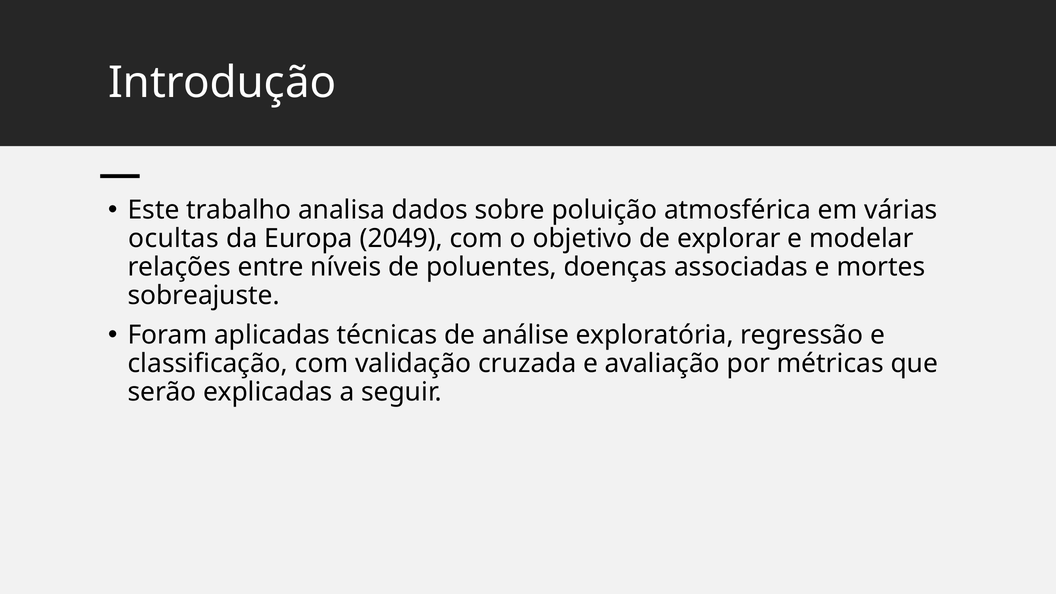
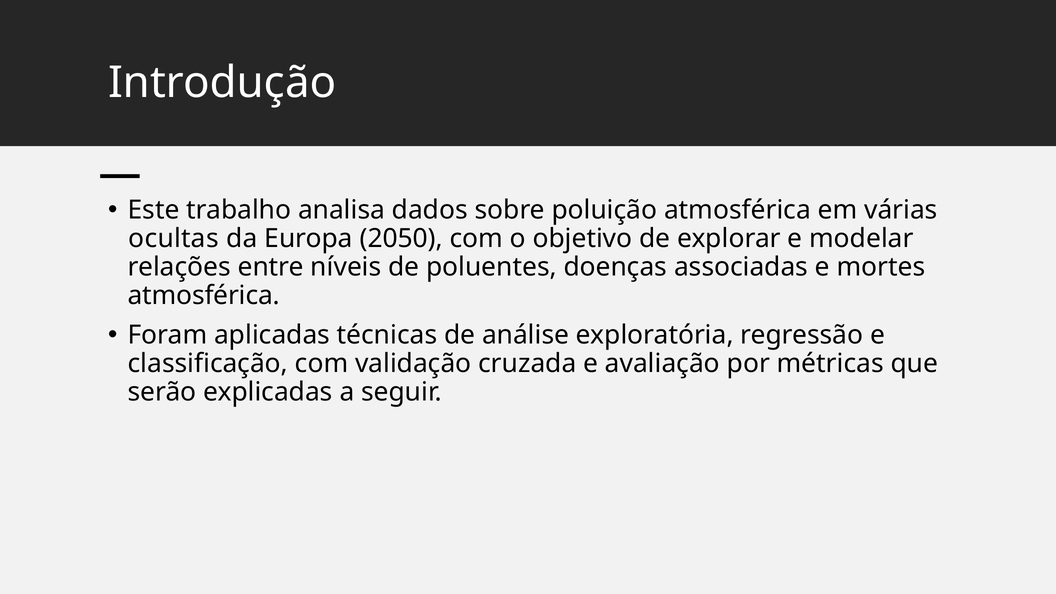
2049: 2049 -> 2050
sobreajuste at (204, 296): sobreajuste -> atmosférica
